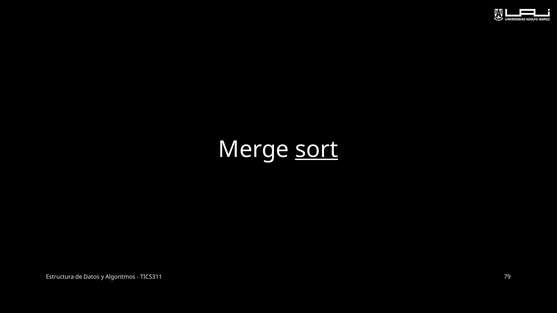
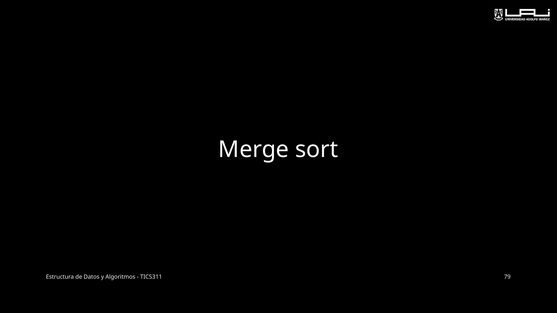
sort underline: present -> none
